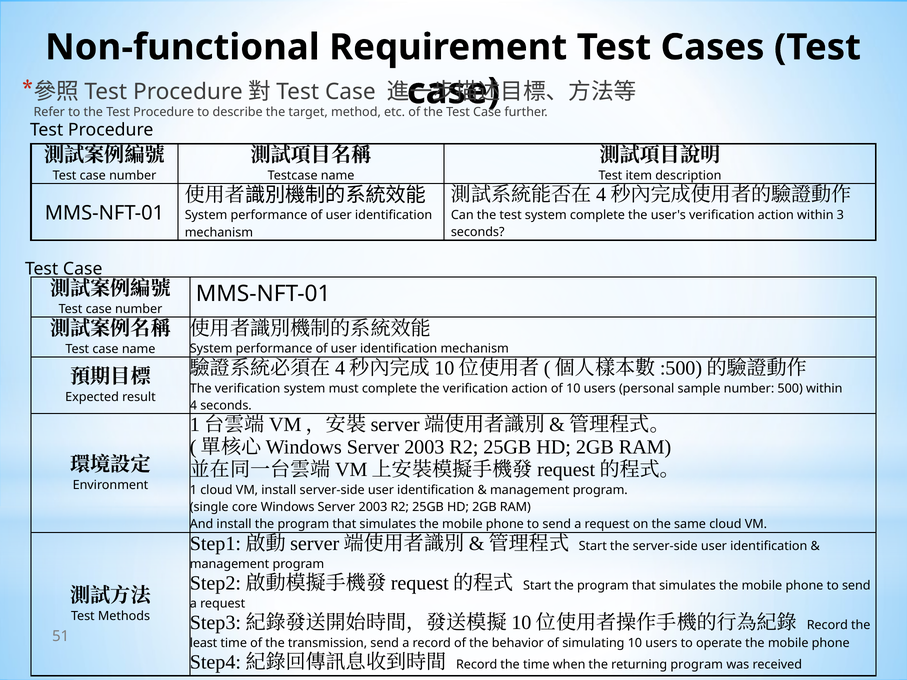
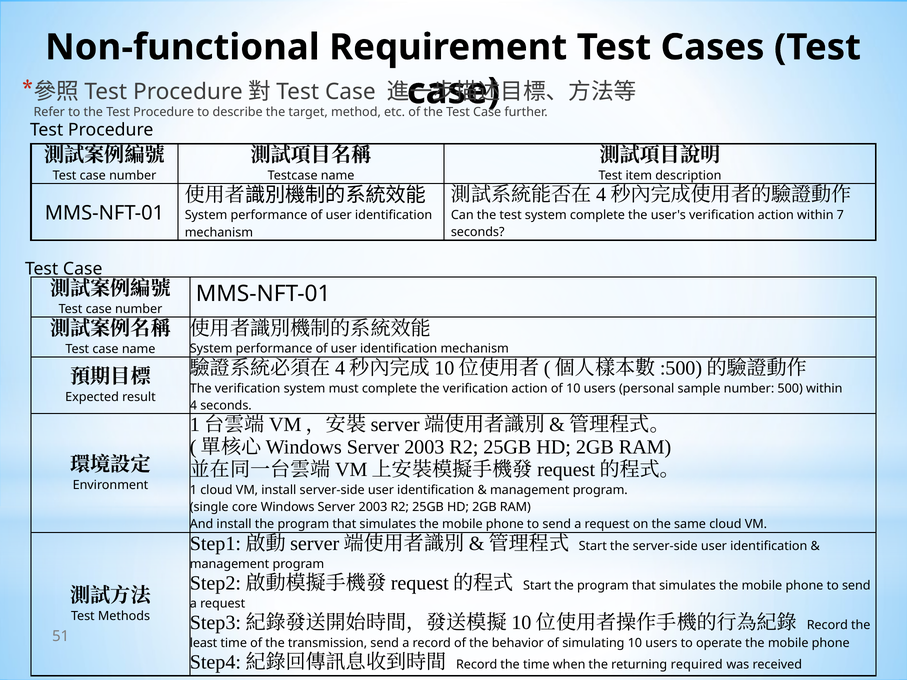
3: 3 -> 7
returning program: program -> required
